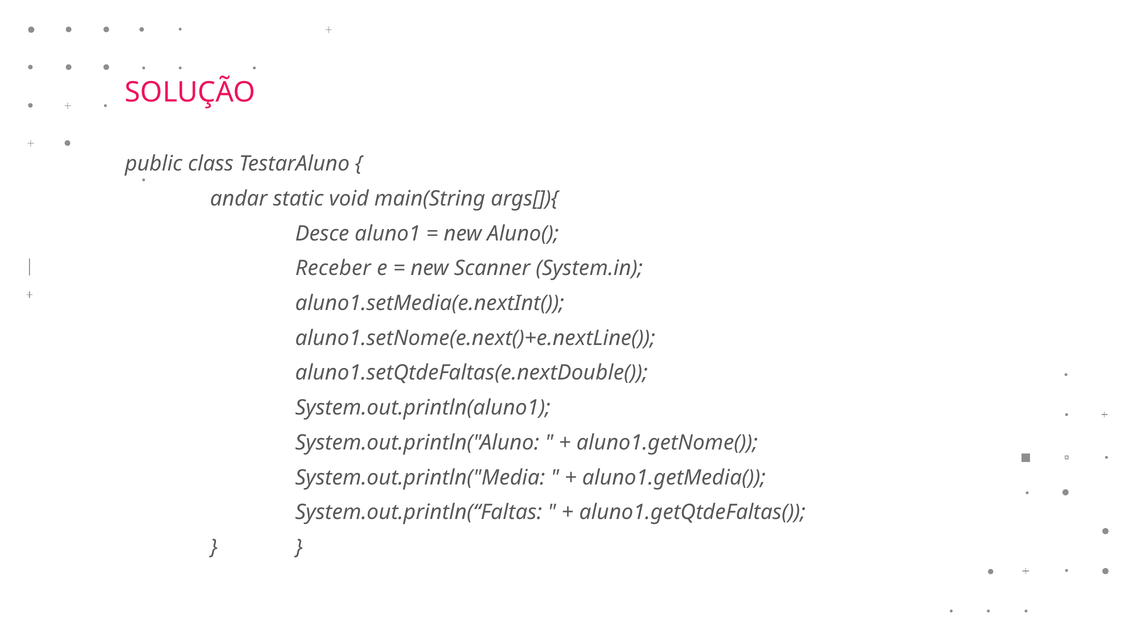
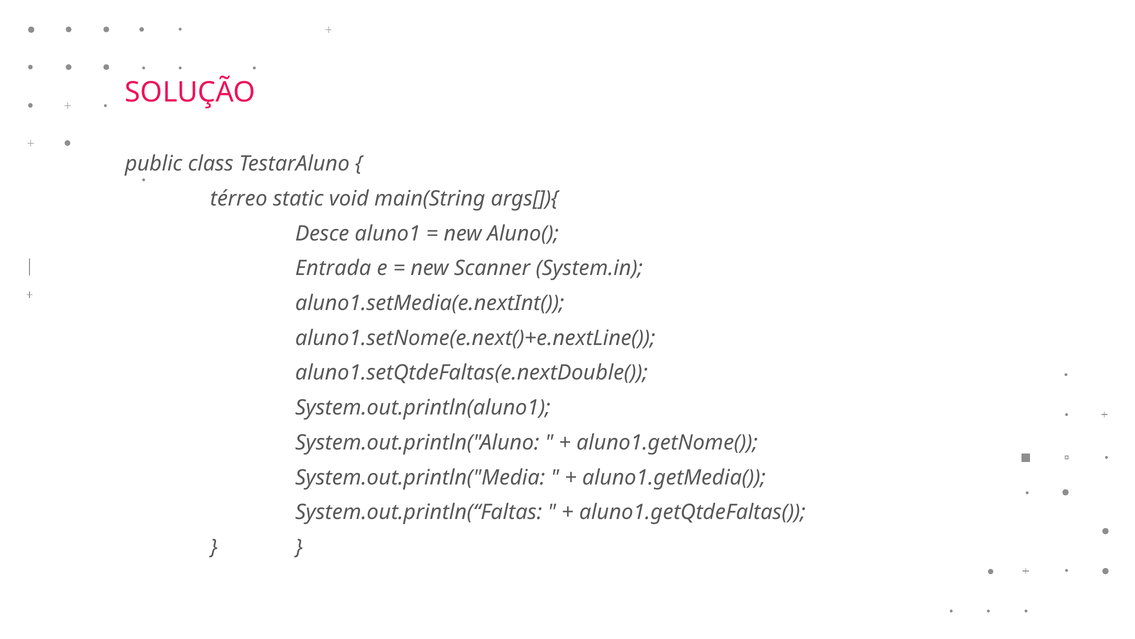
andar: andar -> térreo
Receber: Receber -> Entrada
